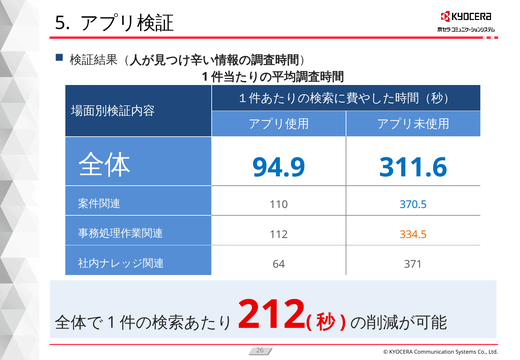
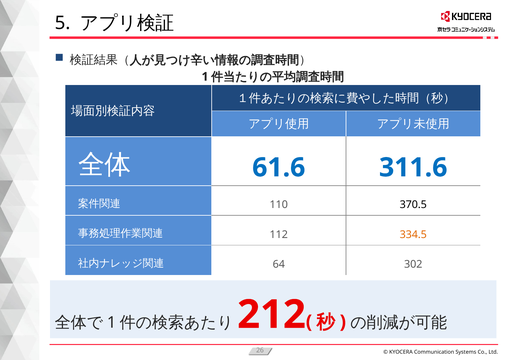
94.9: 94.9 -> 61.6
370.5 colour: blue -> black
371: 371 -> 302
